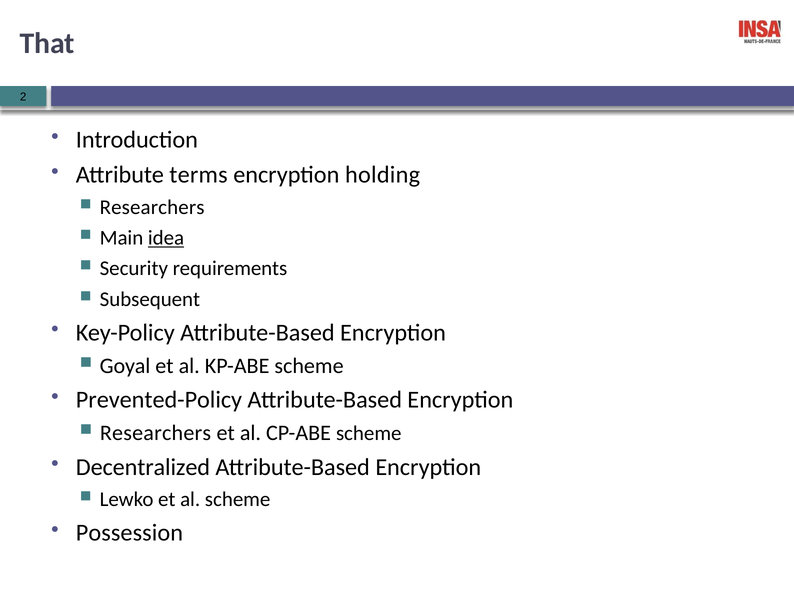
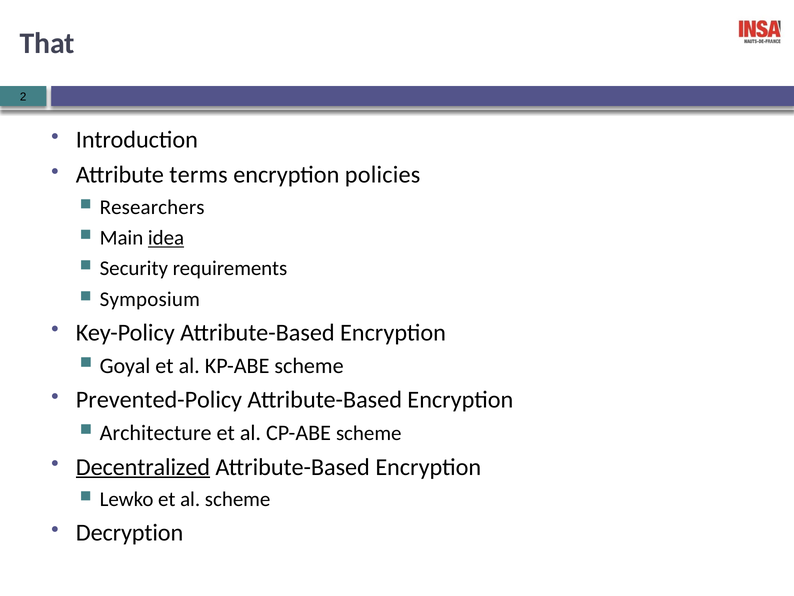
holding: holding -> policies
Subsequent: Subsequent -> Symposium
Researchers at (156, 433): Researchers -> Architecture
Decentralized underline: none -> present
Possession: Possession -> Decryption
